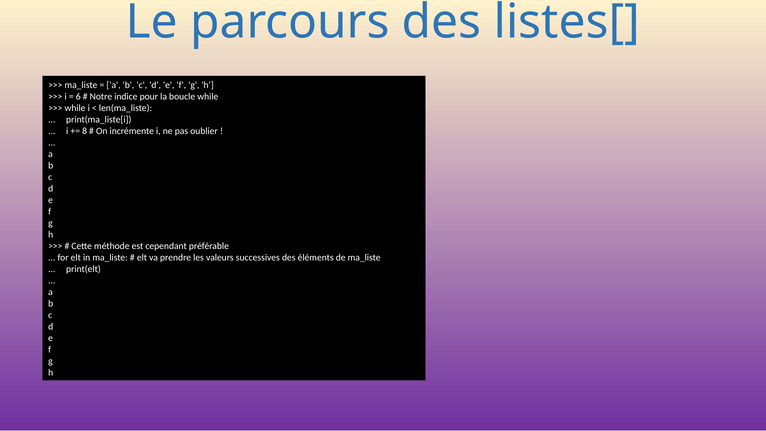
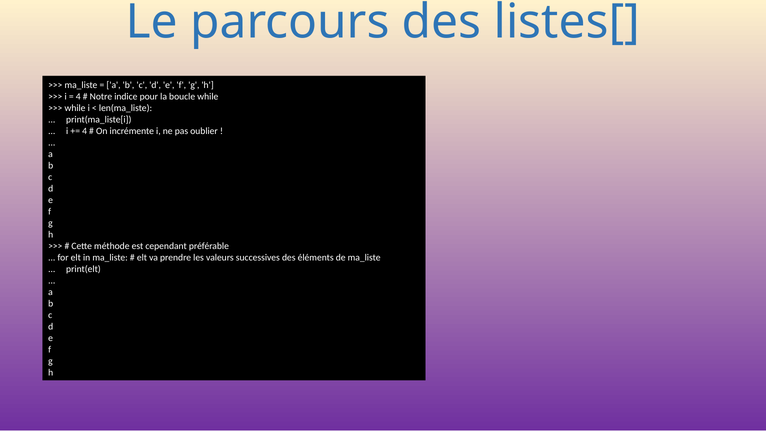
6 at (78, 96): 6 -> 4
8 at (85, 131): 8 -> 4
